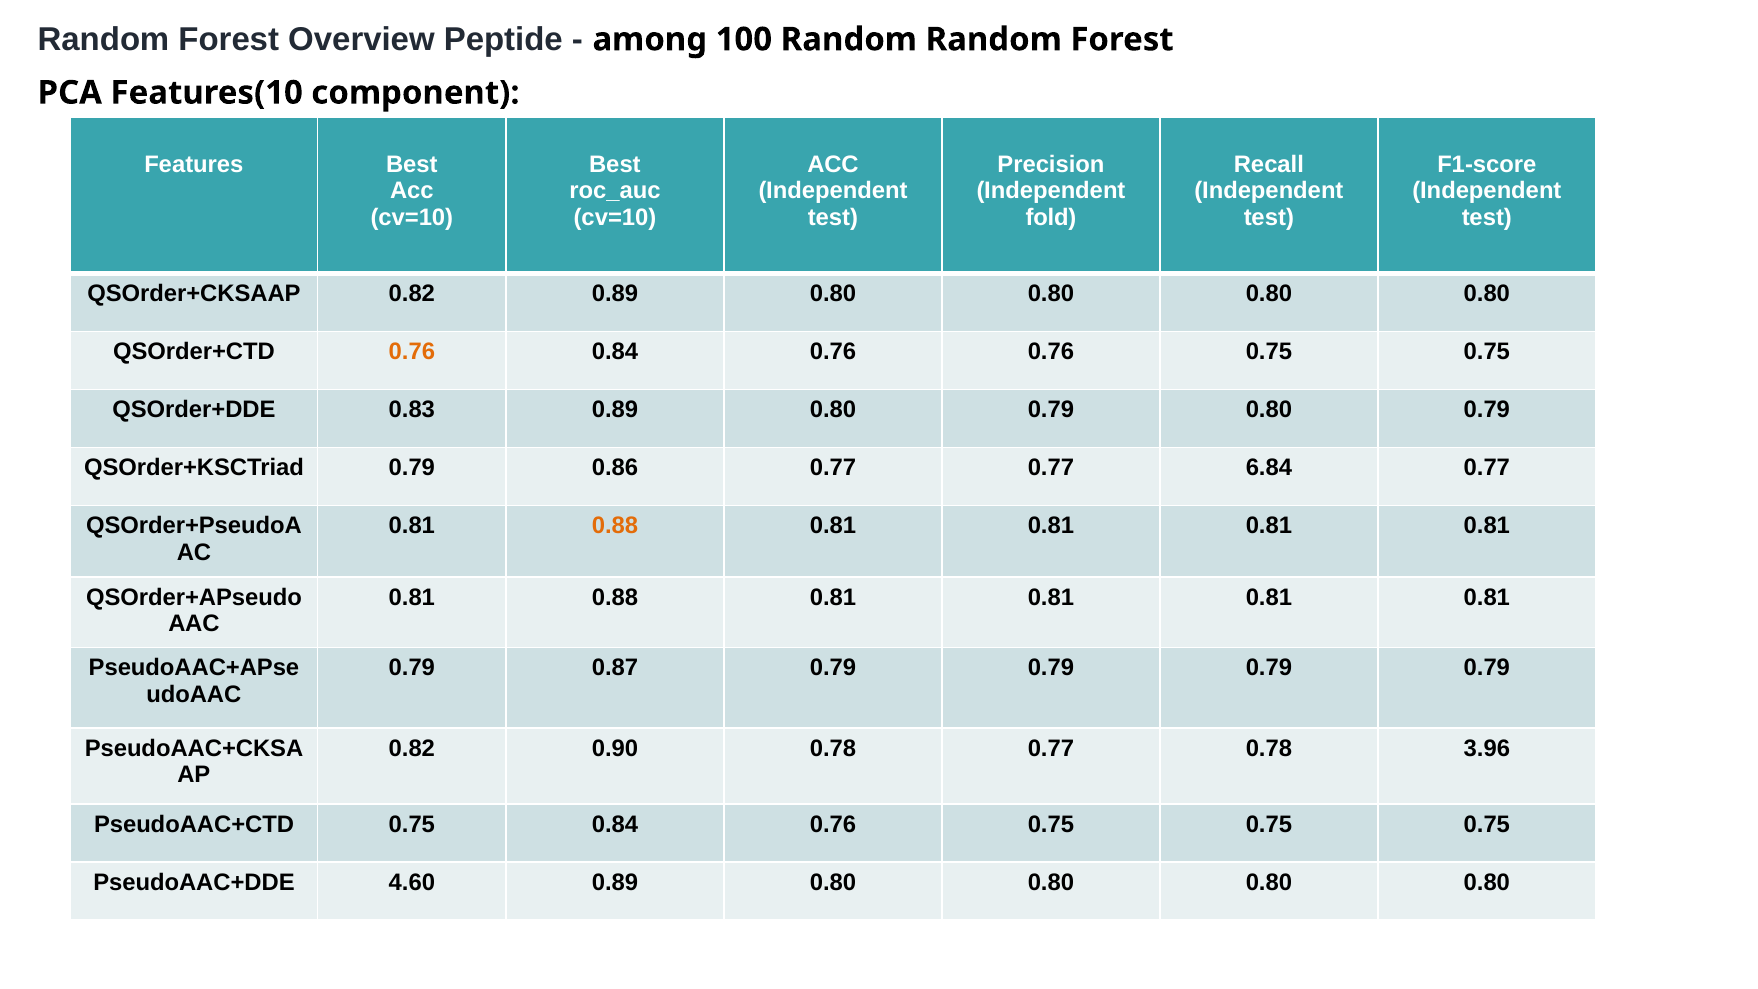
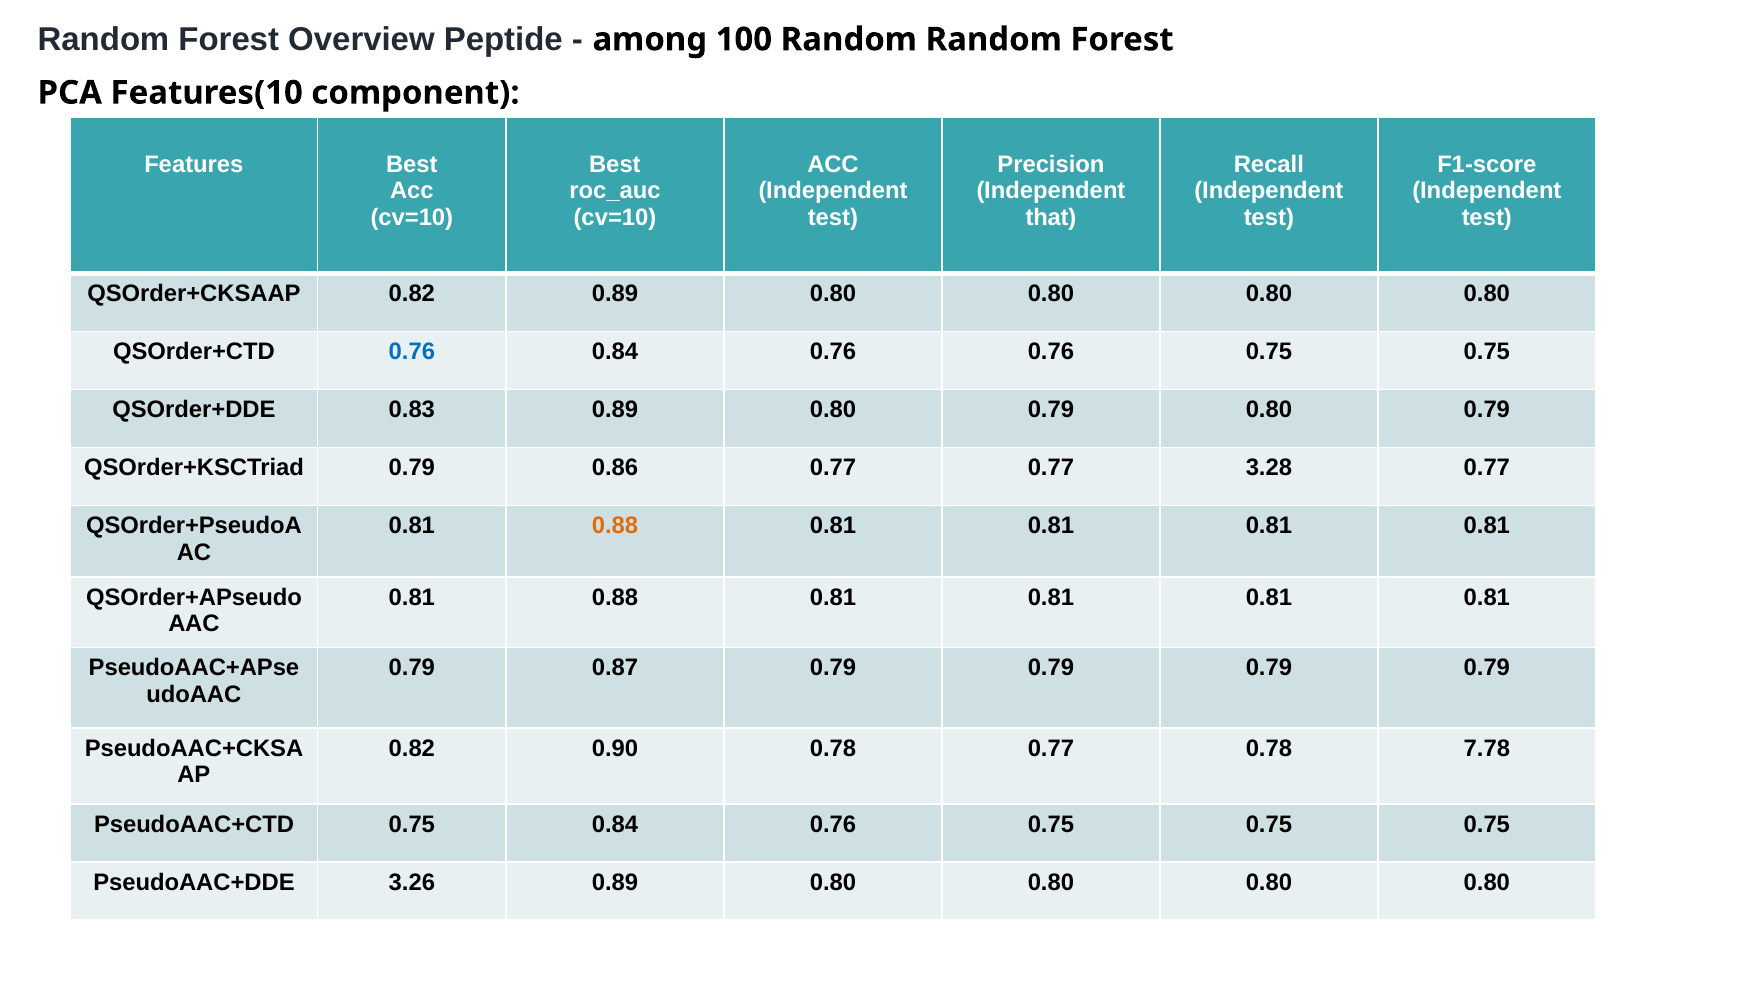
fold: fold -> that
0.76 at (412, 352) colour: orange -> blue
6.84: 6.84 -> 3.28
3.96: 3.96 -> 7.78
4.60: 4.60 -> 3.26
